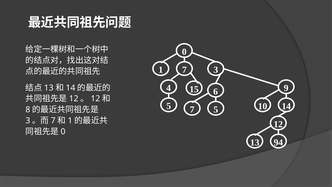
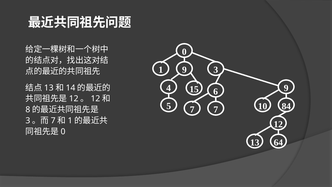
1 7: 7 -> 9
14: 14 -> 84
7 5: 5 -> 7
94: 94 -> 64
